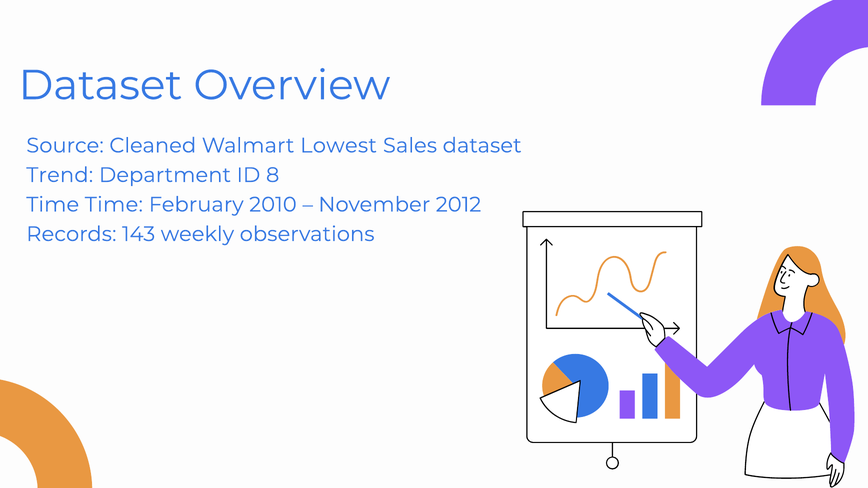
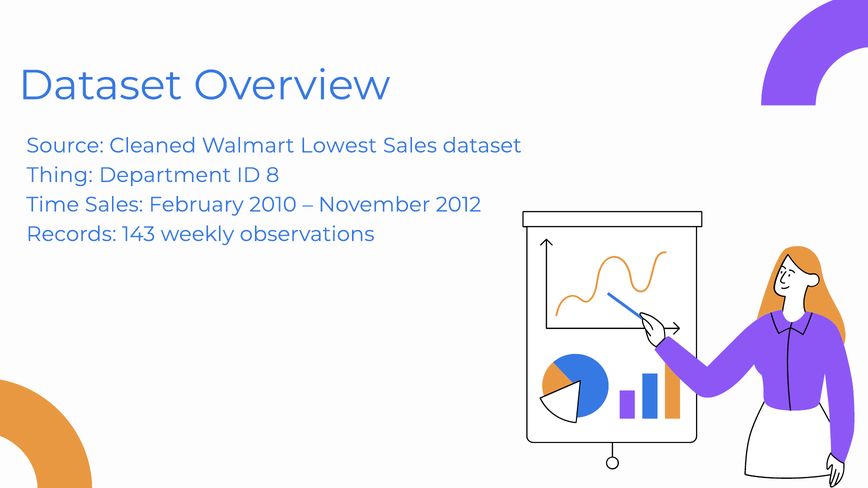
Trend: Trend -> Thing
Time Time: Time -> Sales
